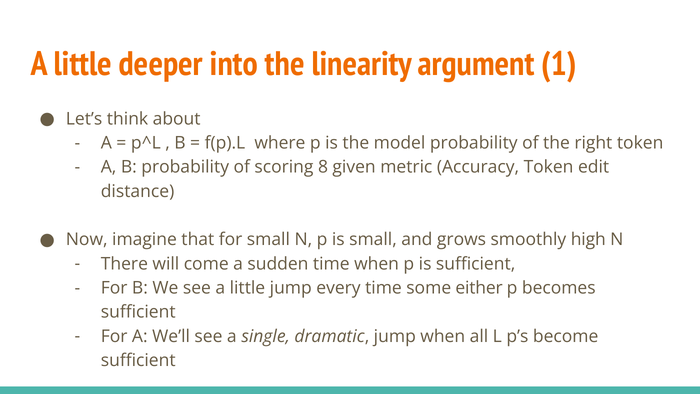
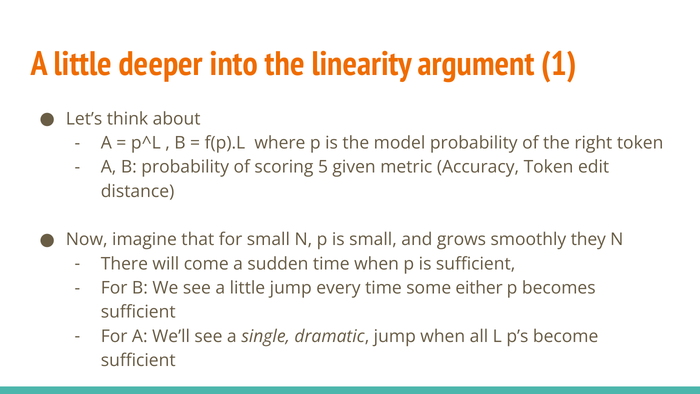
8: 8 -> 5
high: high -> they
